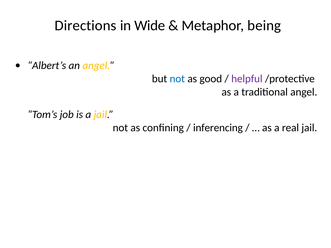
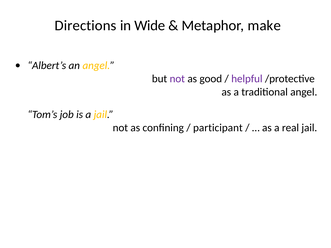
being: being -> make
not at (177, 79) colour: blue -> purple
inferencing: inferencing -> participant
